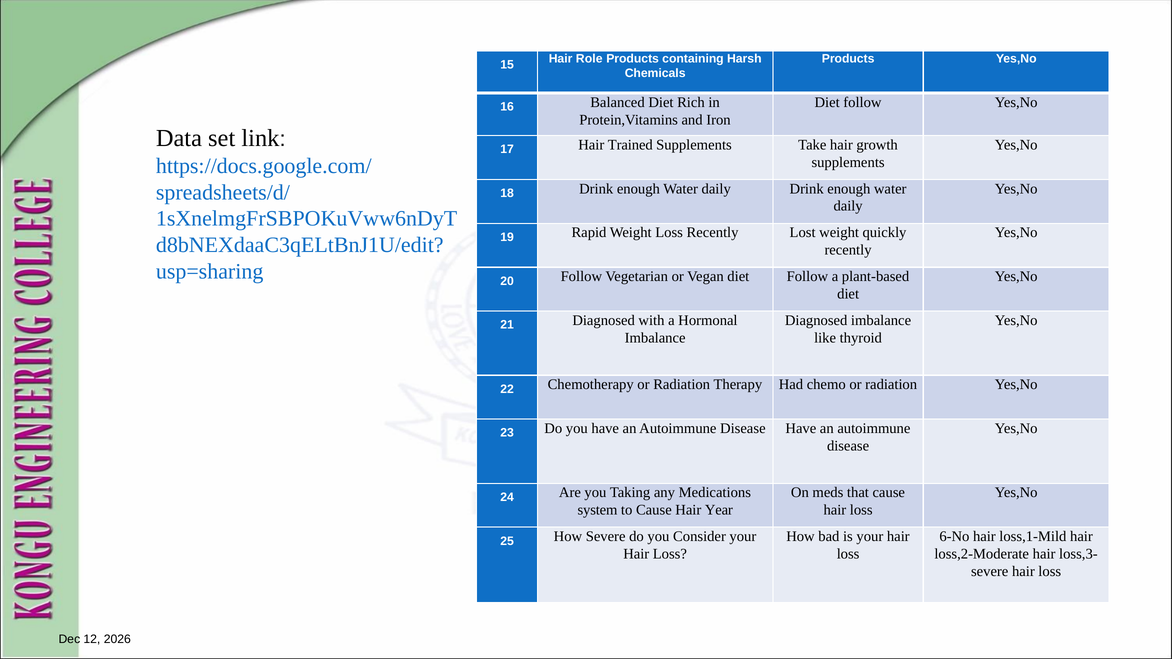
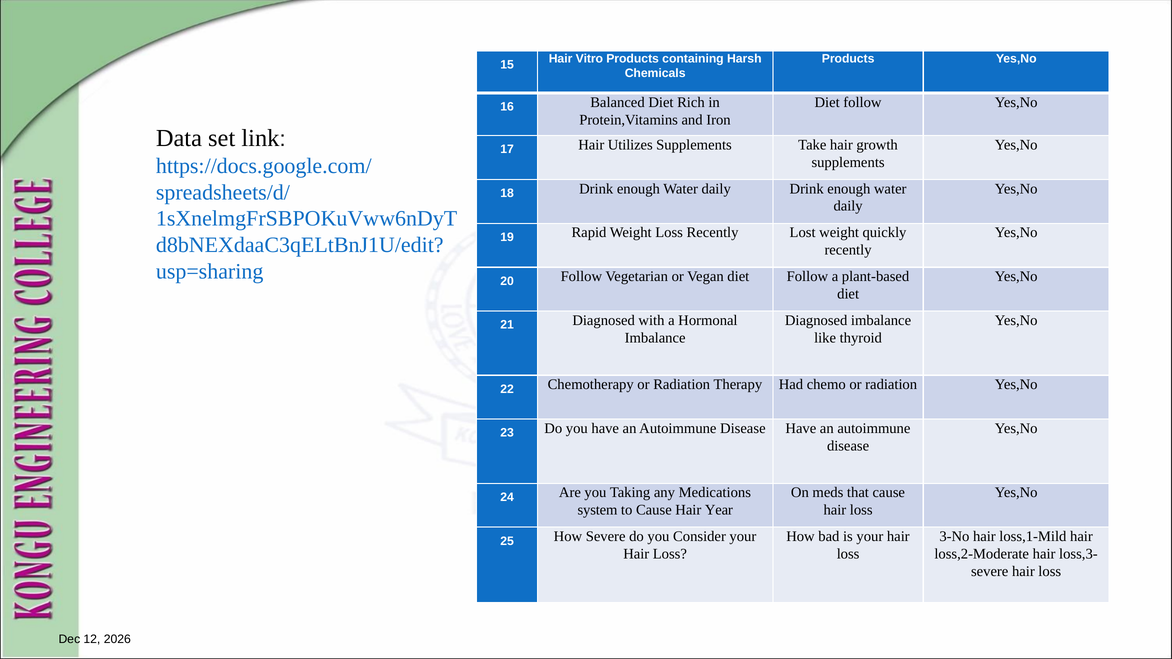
Role: Role -> Vitro
Trained: Trained -> Utilizes
6-No: 6-No -> 3-No
